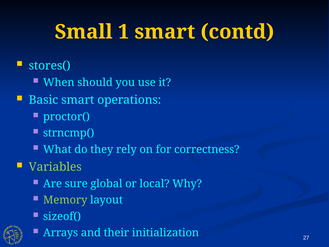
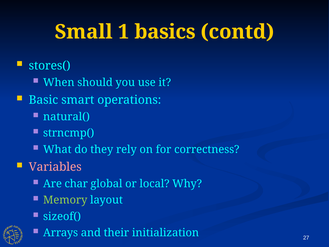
1 smart: smart -> basics
proctor(: proctor( -> natural(
Variables colour: light green -> pink
sure: sure -> char
